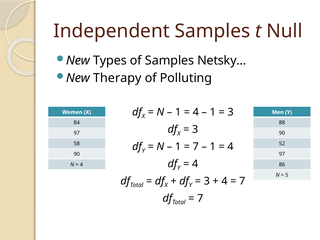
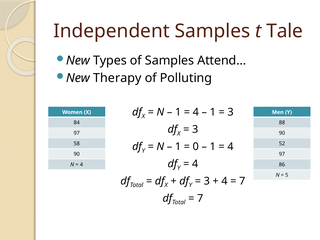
Null: Null -> Tale
Netsky…: Netsky… -> Attend…
7 at (196, 147): 7 -> 0
